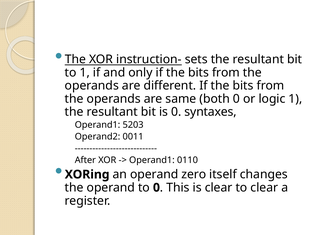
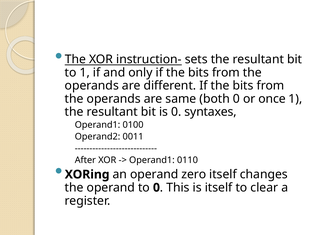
logic: logic -> once
5203: 5203 -> 0100
is clear: clear -> itself
